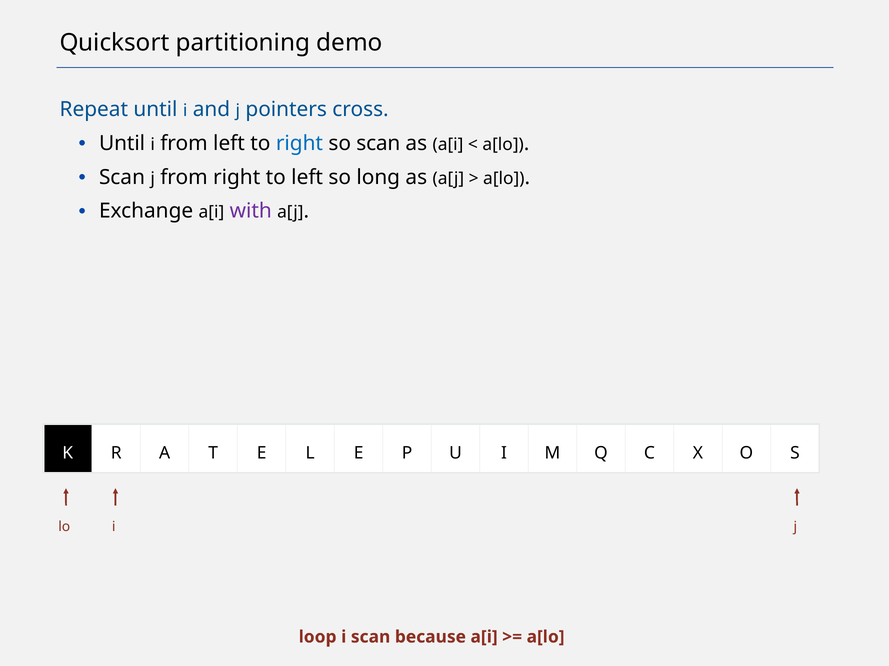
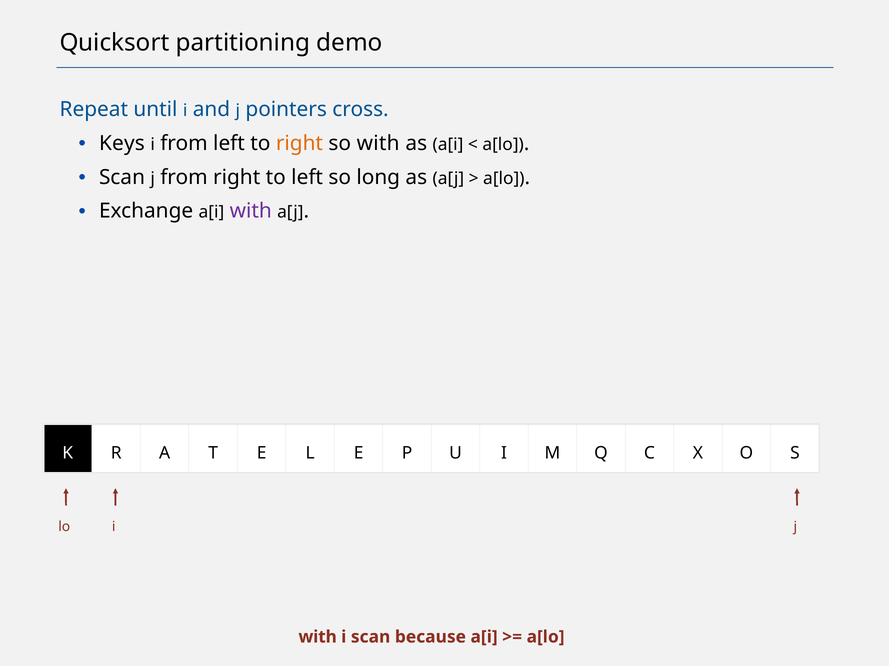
Until at (122, 144): Until -> Keys
right at (299, 144) colour: blue -> orange
so scan: scan -> with
loop at (318, 638): loop -> with
